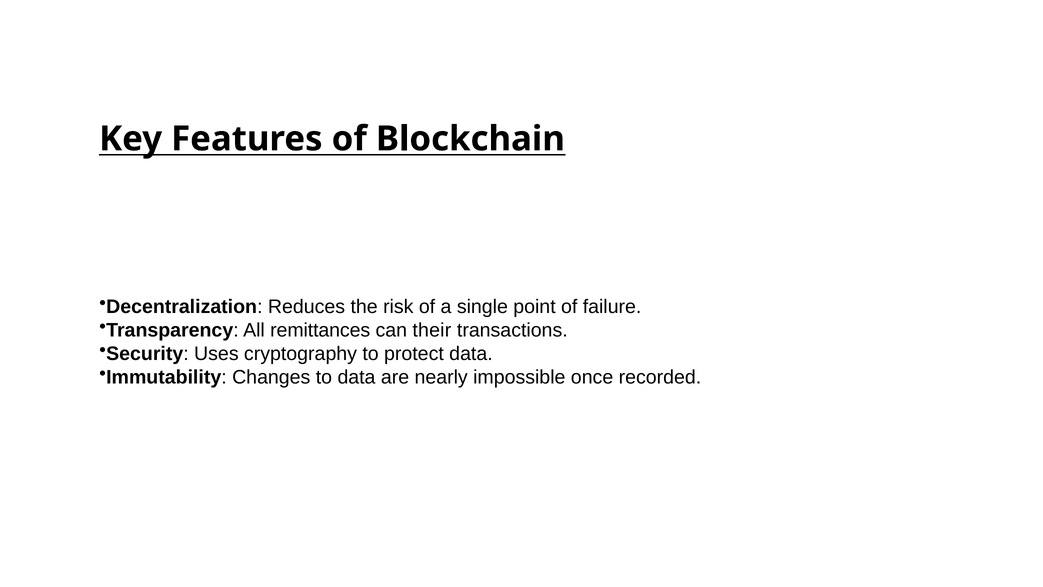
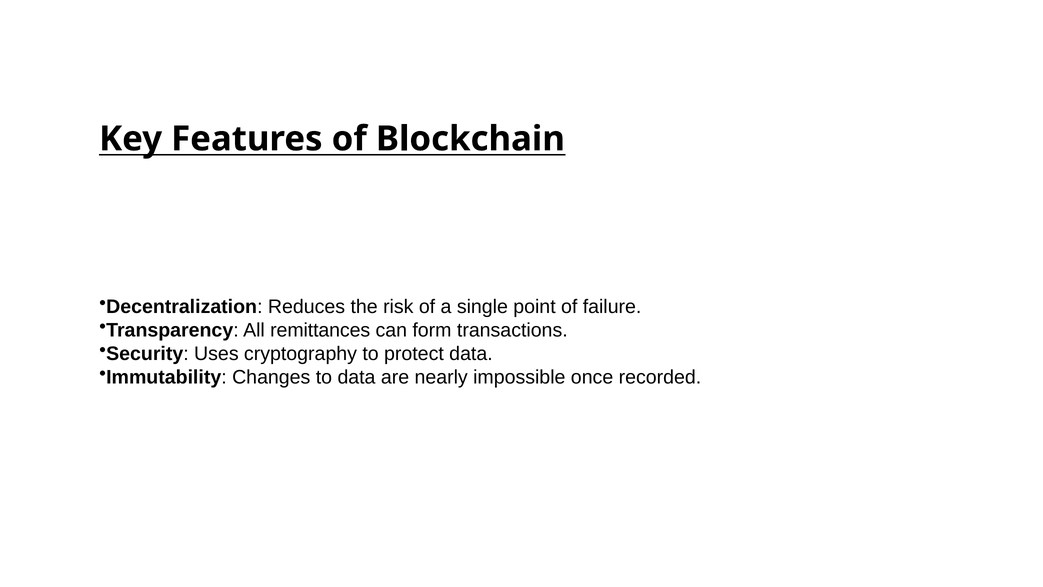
their: their -> form
